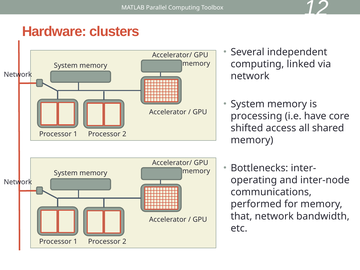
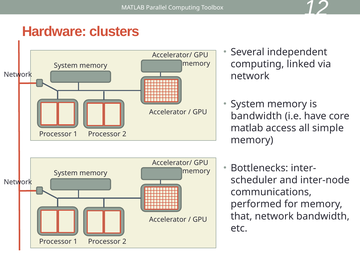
processing at (256, 116): processing -> bandwidth
shifted at (247, 128): shifted -> matlab
shared: shared -> simple
operating: operating -> scheduler
